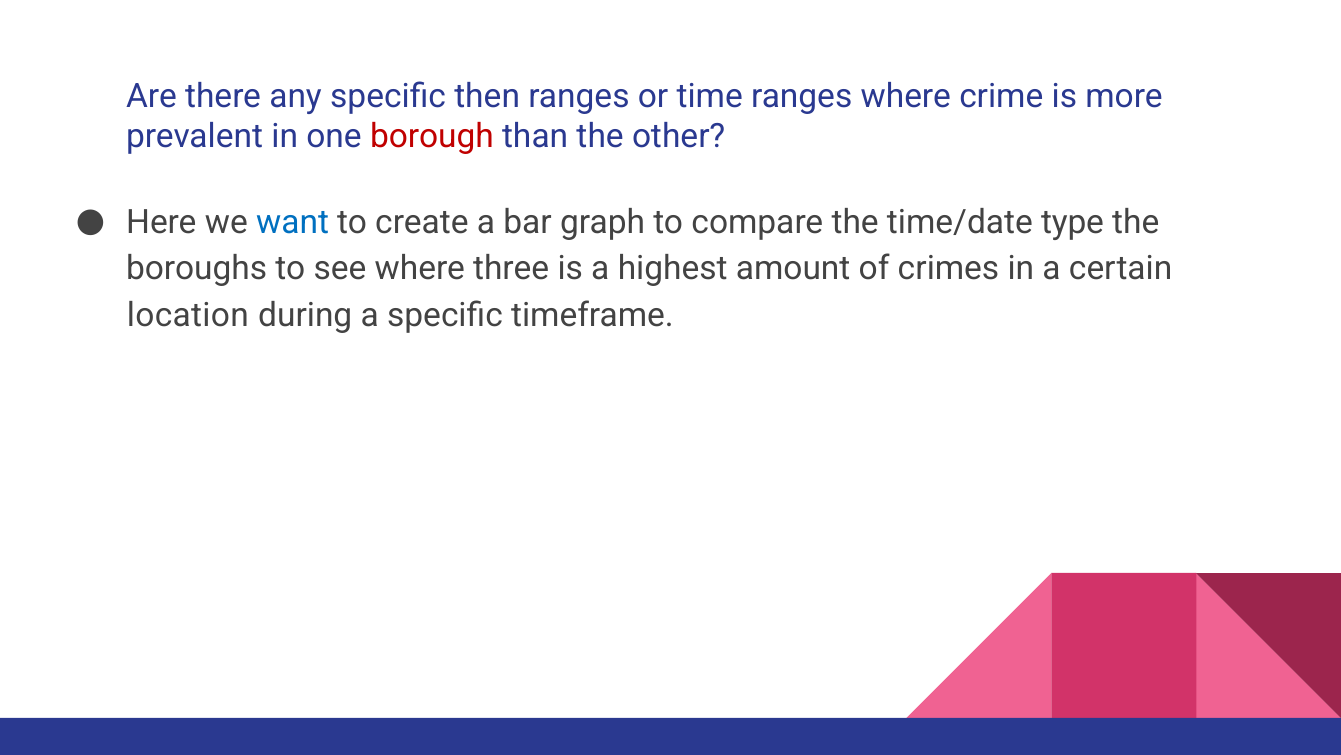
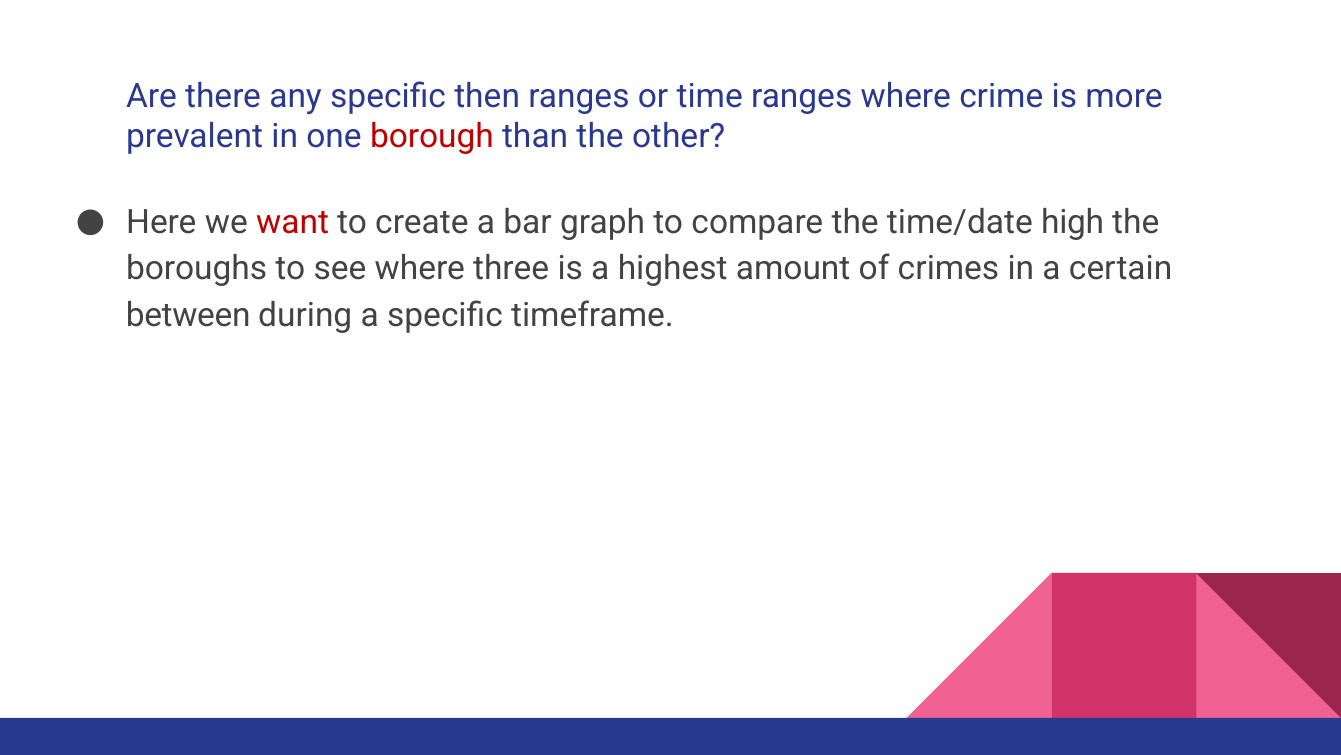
want colour: blue -> red
type: type -> high
location: location -> between
